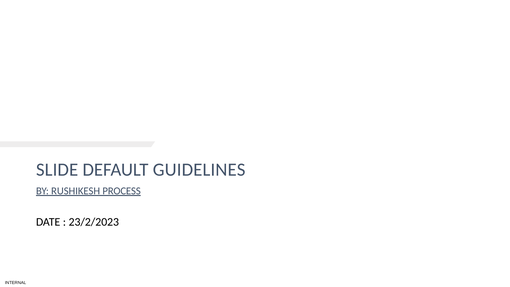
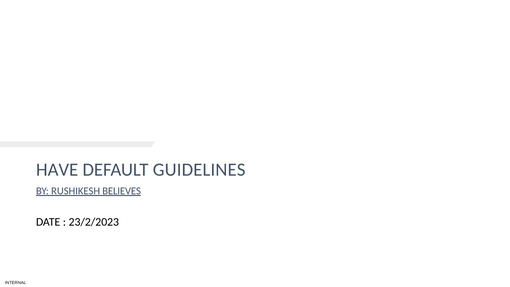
SLIDE: SLIDE -> HAVE
PROCESS: PROCESS -> BELIEVES
